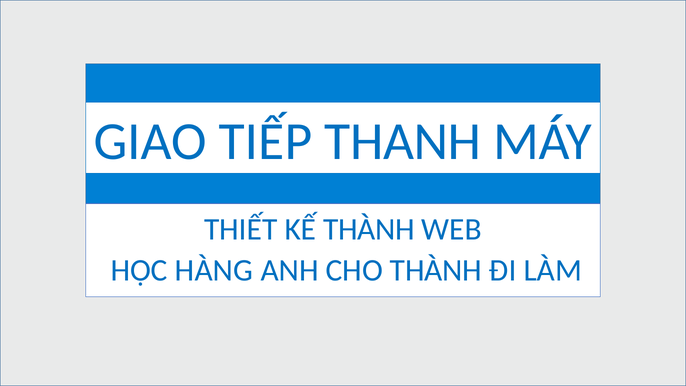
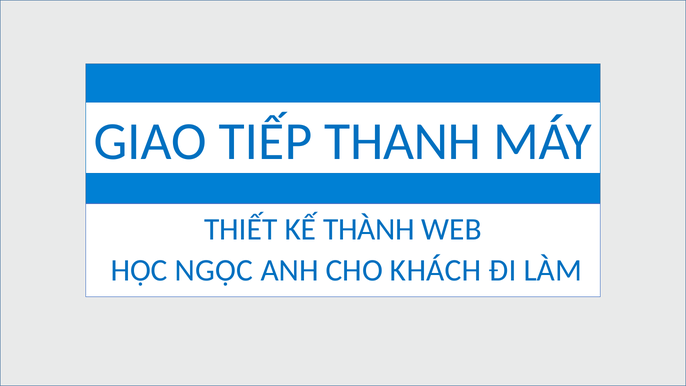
HÀNG: HÀNG -> NGỌC
CHO THÀNH: THÀNH -> KHÁCH
